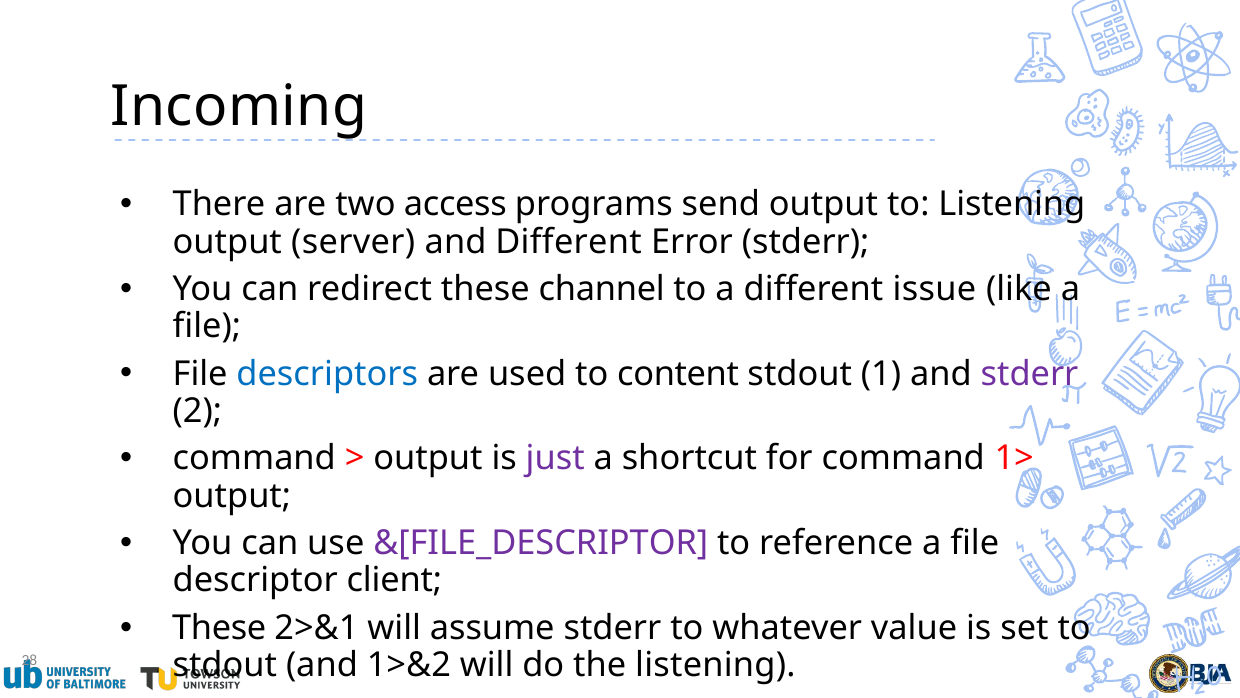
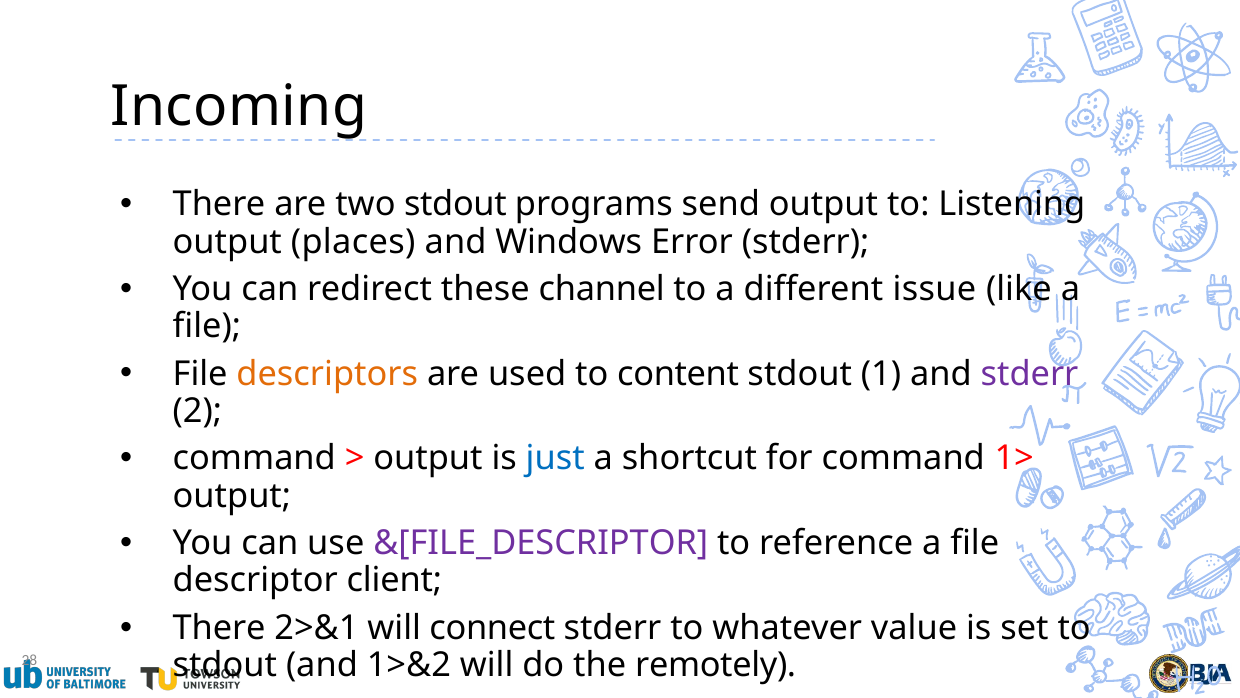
two access: access -> stdout
server: server -> places
and Different: Different -> Windows
descriptors colour: blue -> orange
just colour: purple -> blue
These at (219, 628): These -> There
assume: assume -> connect
the listening: listening -> remotely
